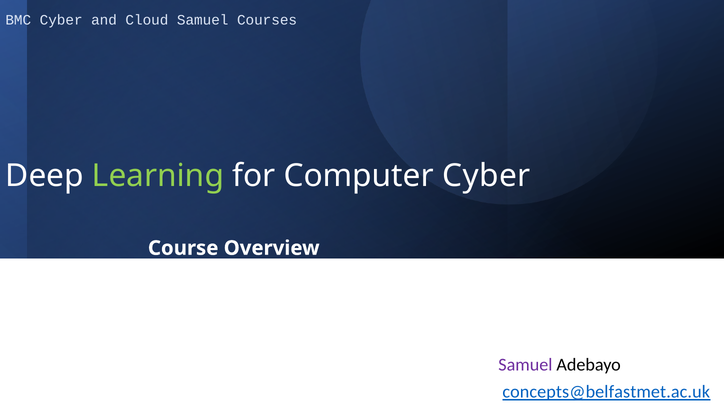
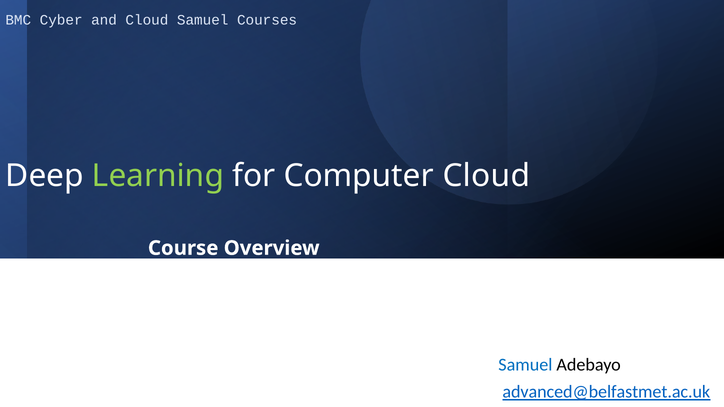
Computer Cyber: Cyber -> Cloud
Samuel at (525, 365) colour: purple -> blue
concepts@belfastmet.ac.uk: concepts@belfastmet.ac.uk -> advanced@belfastmet.ac.uk
